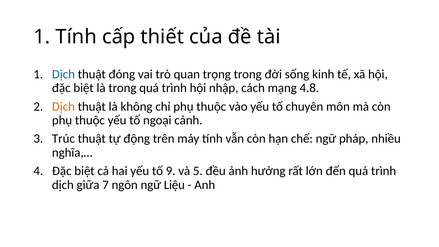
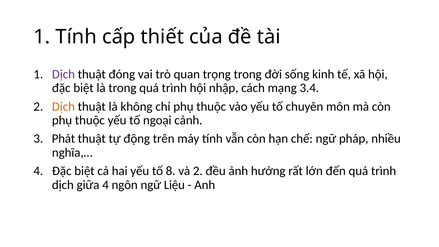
Dịch at (63, 74) colour: blue -> purple
4.8: 4.8 -> 3.4
Trúc: Trúc -> Phát
9: 9 -> 8
và 5: 5 -> 2
giữa 7: 7 -> 4
